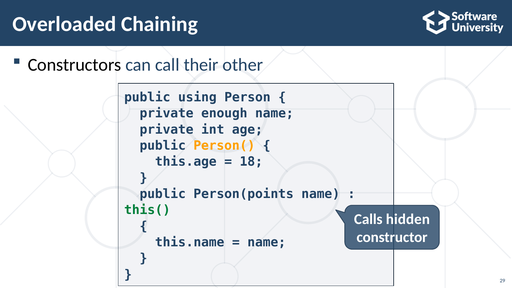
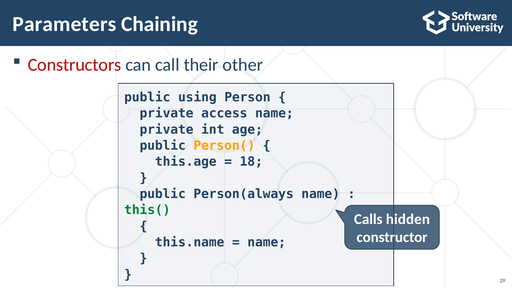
Overloaded: Overloaded -> Parameters
Constructors colour: black -> red
enough: enough -> access
Person(points: Person(points -> Person(always
